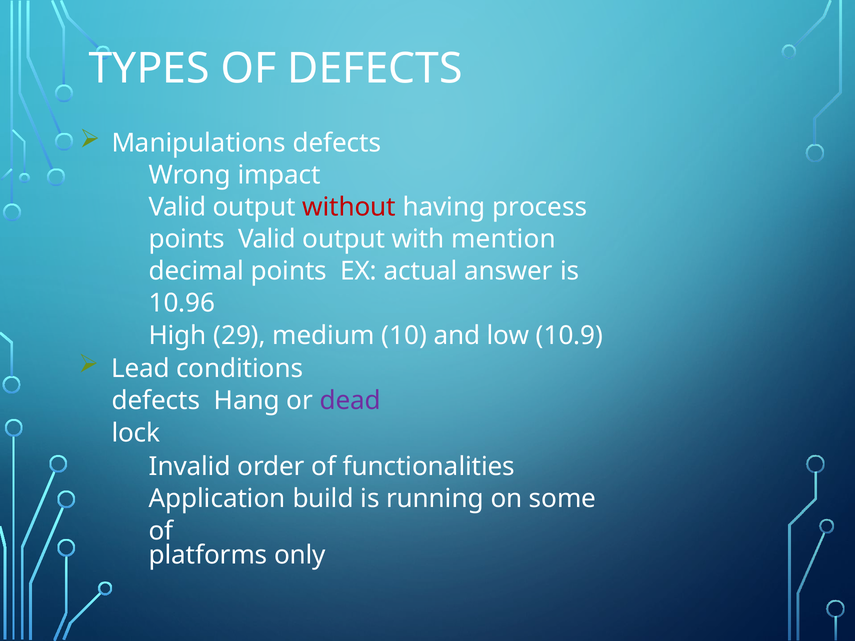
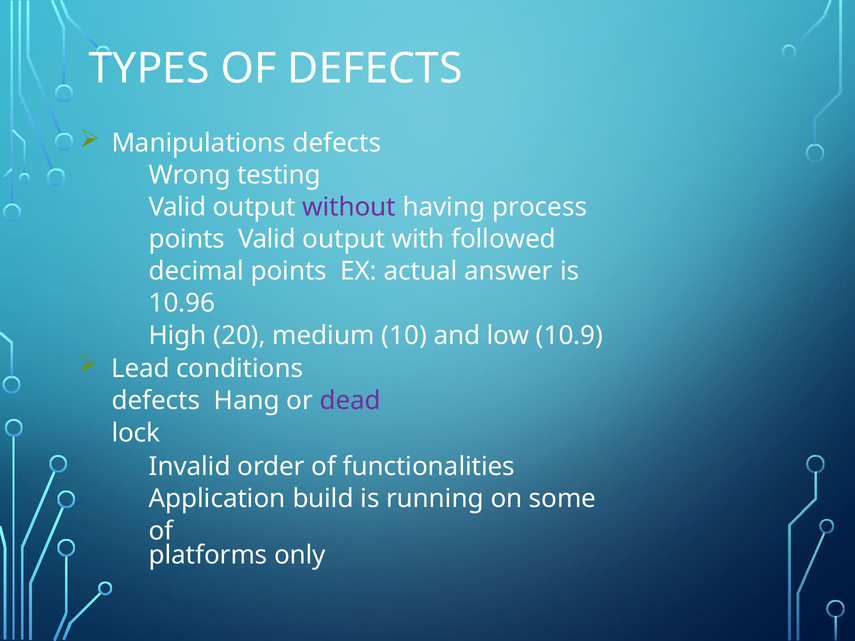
impact: impact -> testing
without colour: red -> purple
mention: mention -> followed
29: 29 -> 20
